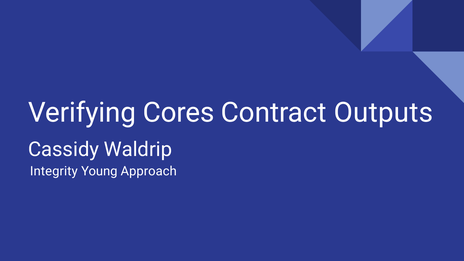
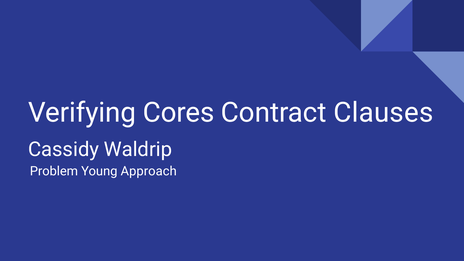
Outputs: Outputs -> Clauses
Integrity: Integrity -> Problem
